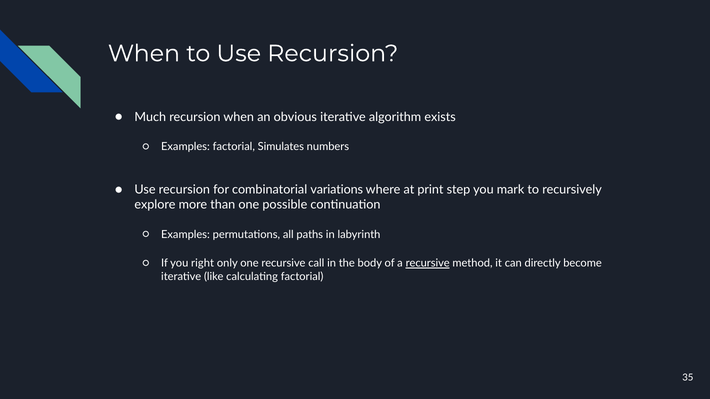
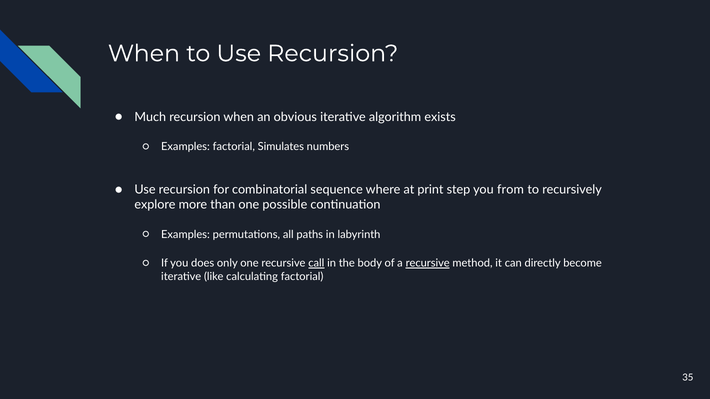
variations: variations -> sequence
mark: mark -> from
right: right -> does
call underline: none -> present
